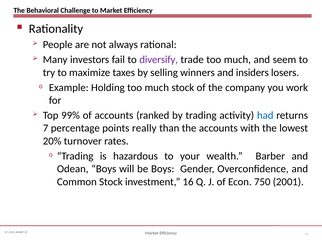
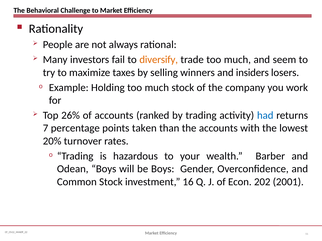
diversify colour: purple -> orange
99%: 99% -> 26%
really: really -> taken
750: 750 -> 202
